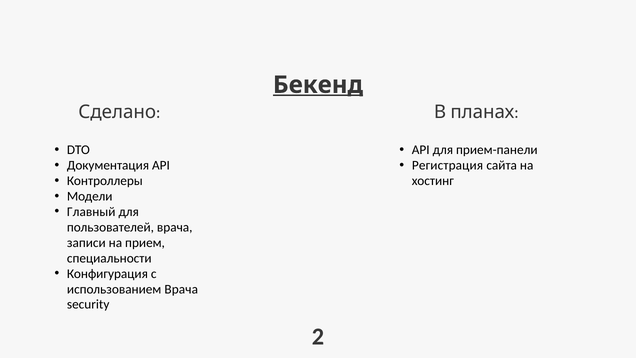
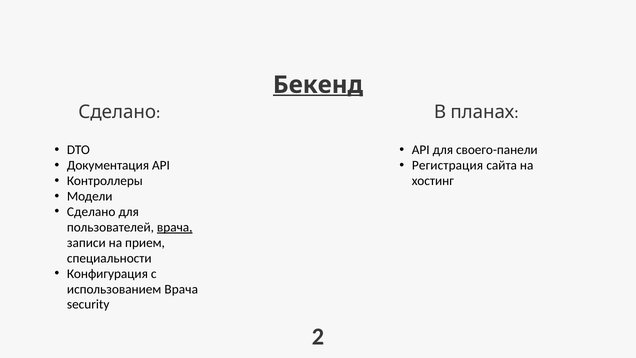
прием-панели: прием-панели -> своего-панели
Главный at (91, 212): Главный -> Сделано
врача at (175, 227) underline: none -> present
